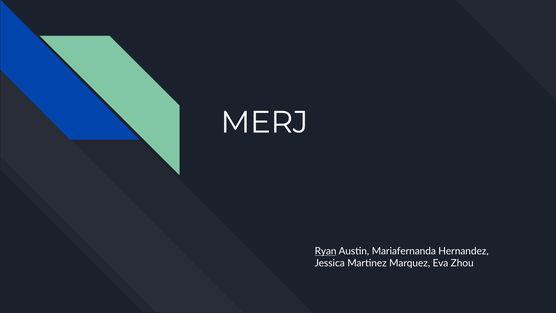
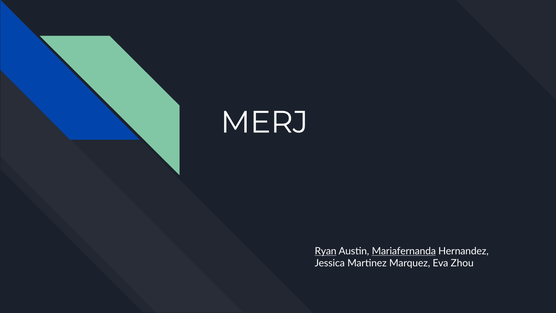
Mariafernanda underline: none -> present
